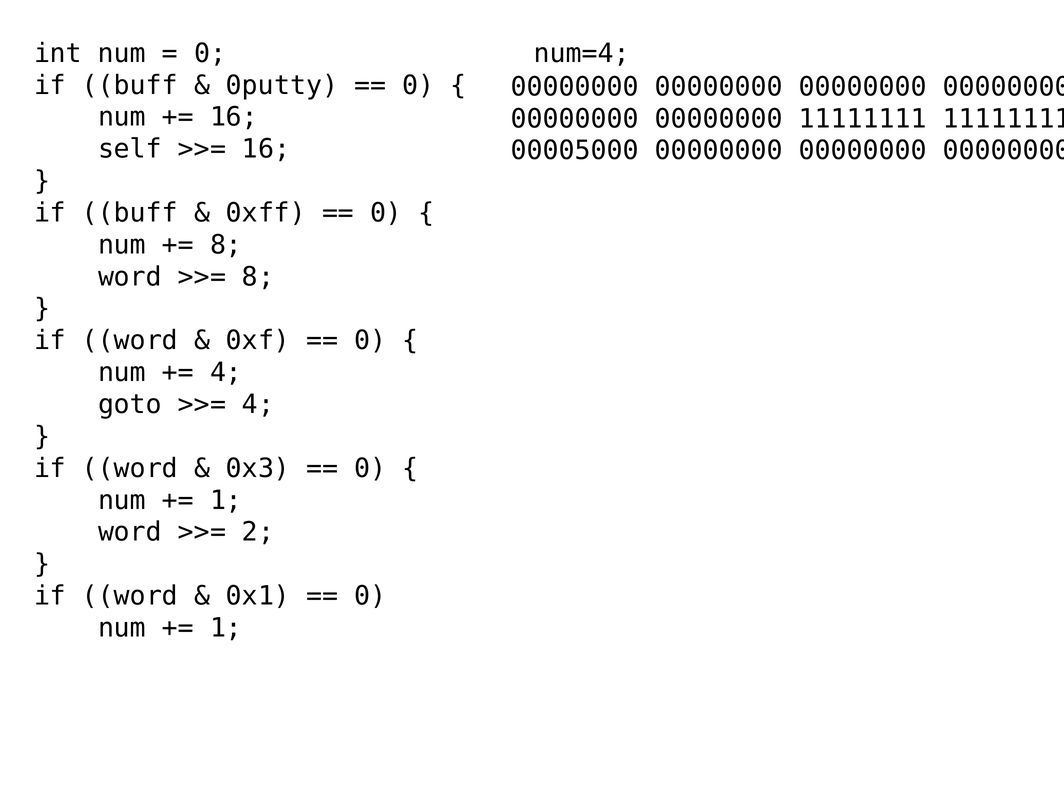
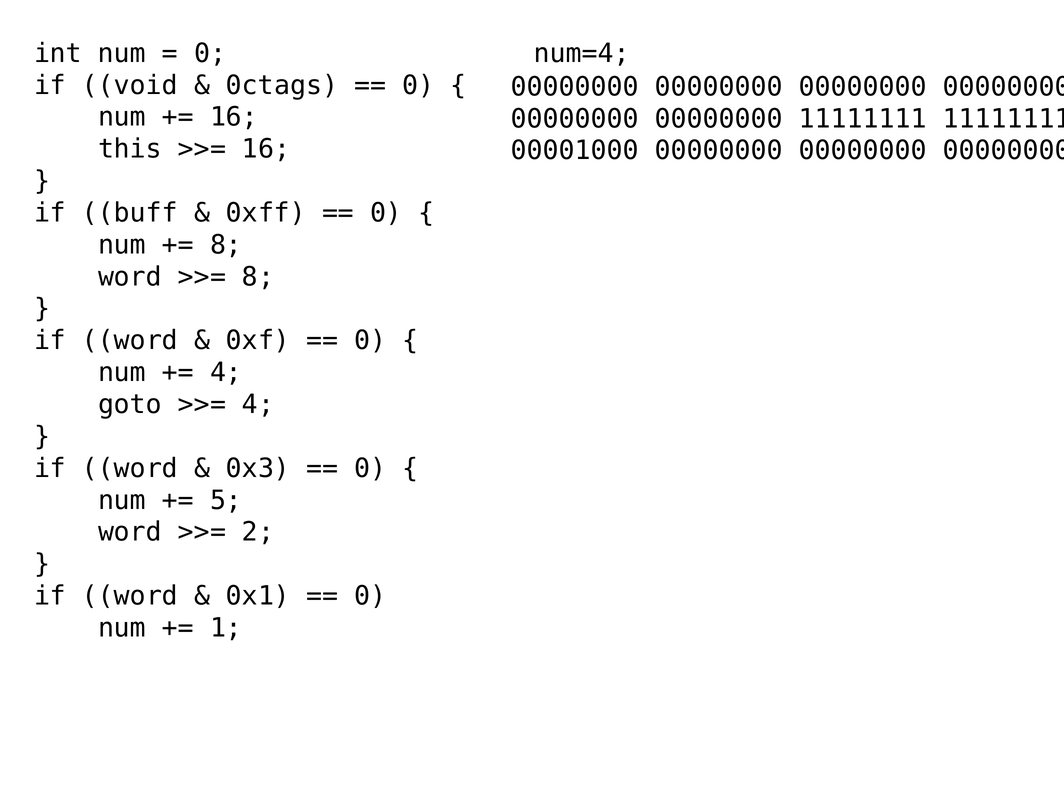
buff at (130, 85): buff -> void
0putty: 0putty -> 0ctags
self: self -> this
00005000: 00005000 -> 00001000
1 at (226, 500): 1 -> 5
